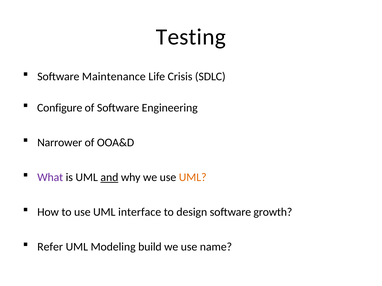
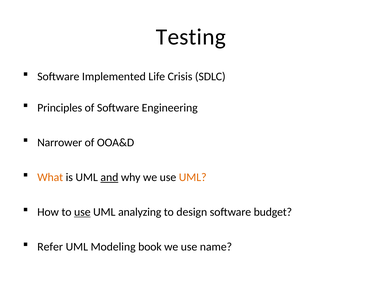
Maintenance: Maintenance -> Implemented
Configure: Configure -> Principles
What colour: purple -> orange
use at (82, 212) underline: none -> present
interface: interface -> analyzing
growth: growth -> budget
build: build -> book
